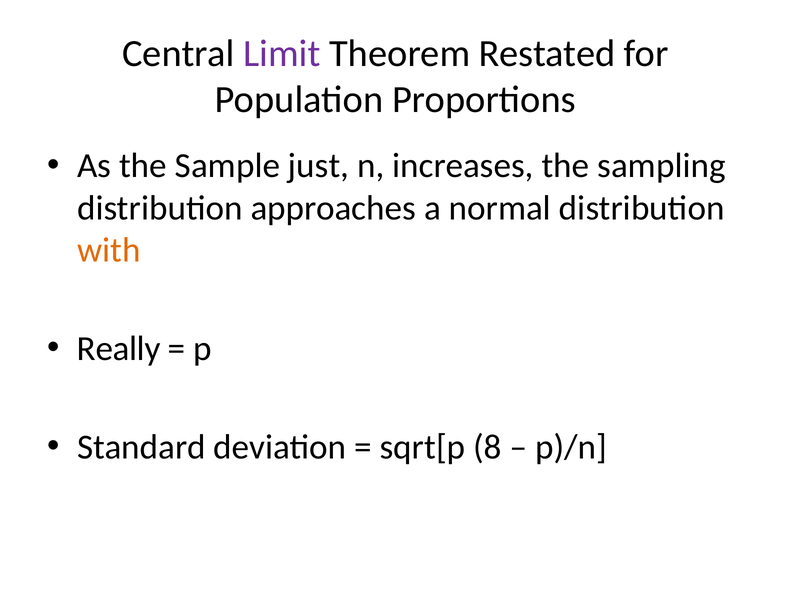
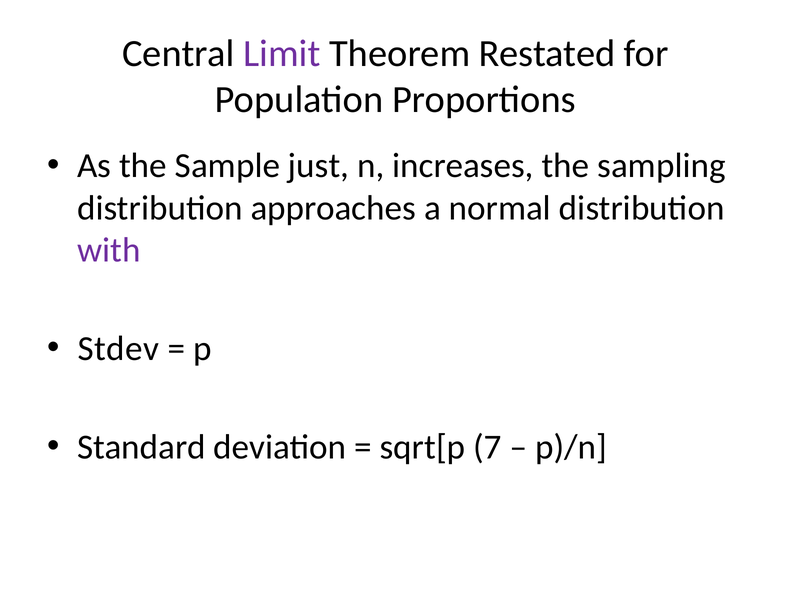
with colour: orange -> purple
Really: Really -> Stdev
8: 8 -> 7
